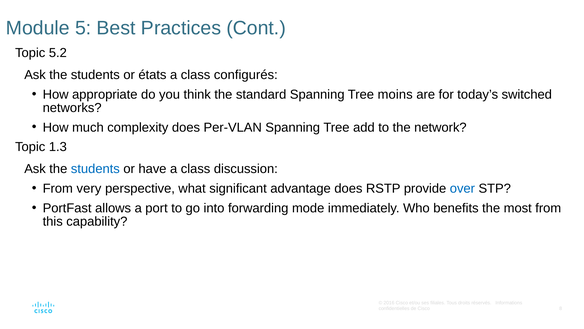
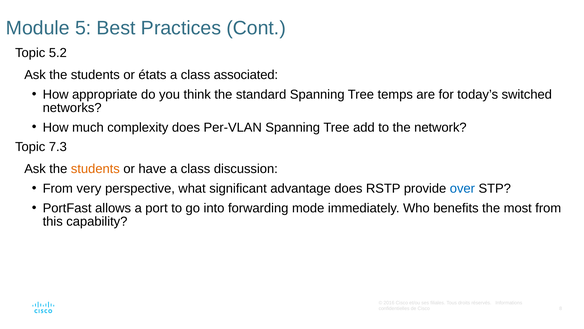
configurés: configurés -> associated
moins: moins -> temps
1.3: 1.3 -> 7.3
students at (95, 169) colour: blue -> orange
